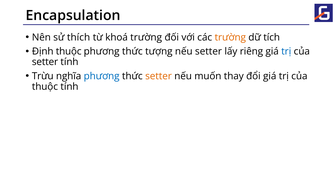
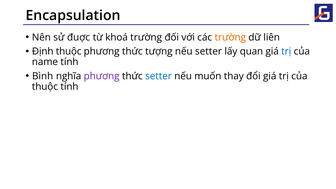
thích: thích -> đuợc
tích: tích -> liên
riêng: riêng -> quan
setter at (45, 62): setter -> name
Trừu: Trừu -> Bình
phương at (102, 76) colour: blue -> purple
setter at (159, 76) colour: orange -> blue
